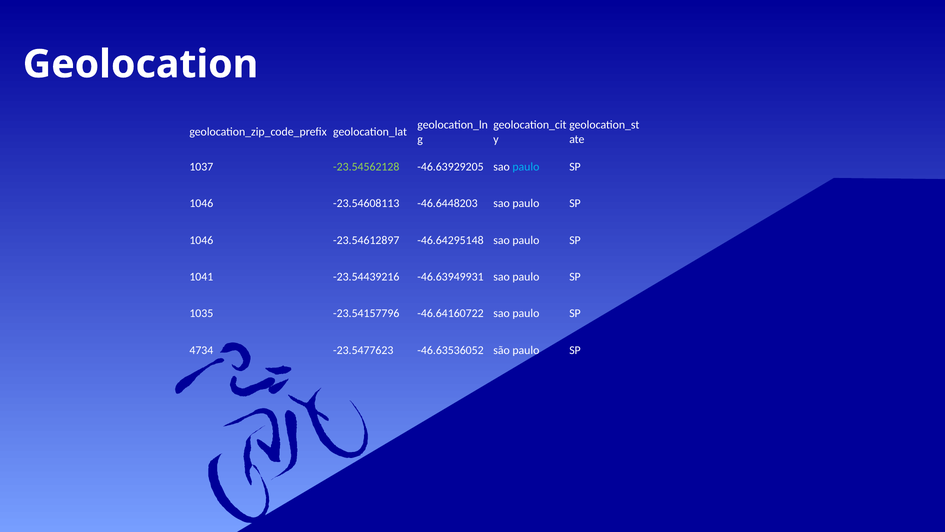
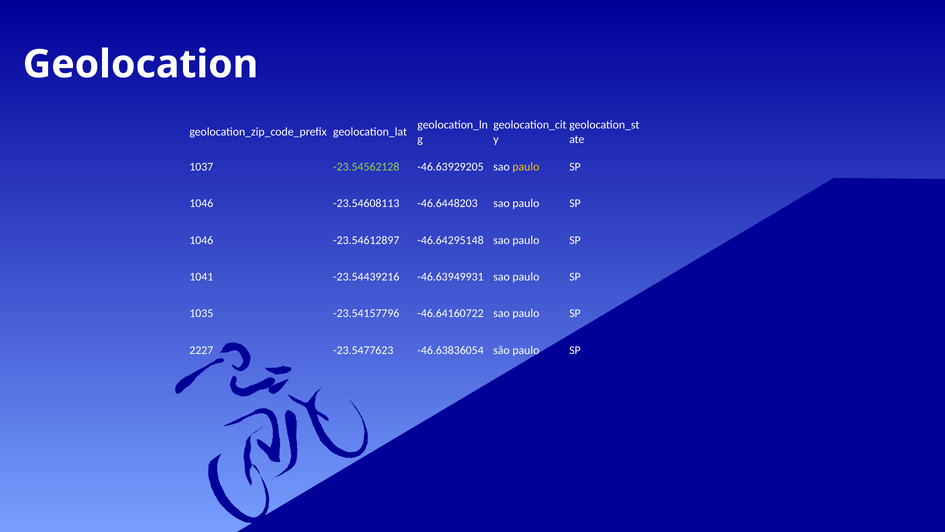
paulo at (526, 167) colour: light blue -> yellow
4734: 4734 -> 2227
-46.63536052: -46.63536052 -> -46.63836054
